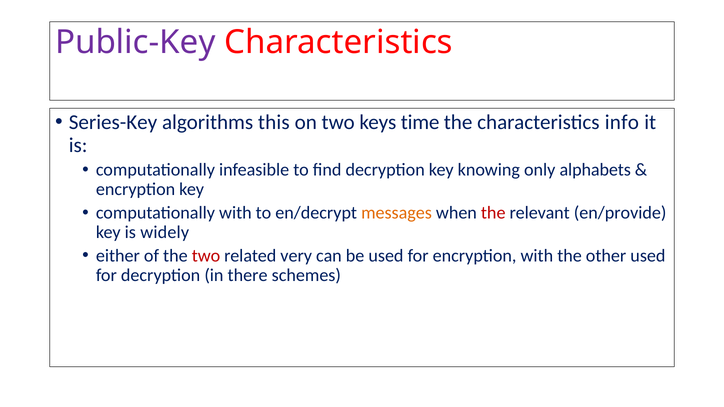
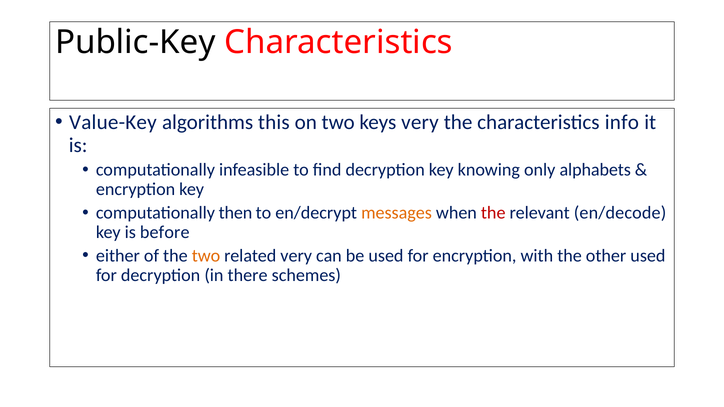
Public-Key colour: purple -> black
Series-Key: Series-Key -> Value-Key
keys time: time -> very
computationally with: with -> then
en/provide: en/provide -> en/decode
widely: widely -> before
two at (206, 256) colour: red -> orange
